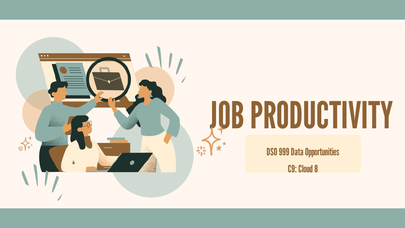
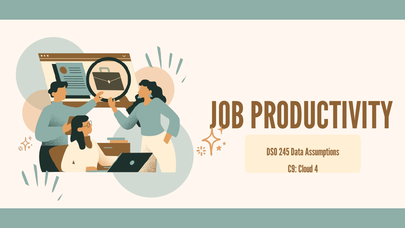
999: 999 -> 245
Opportunities: Opportunities -> Assumptions
8: 8 -> 4
